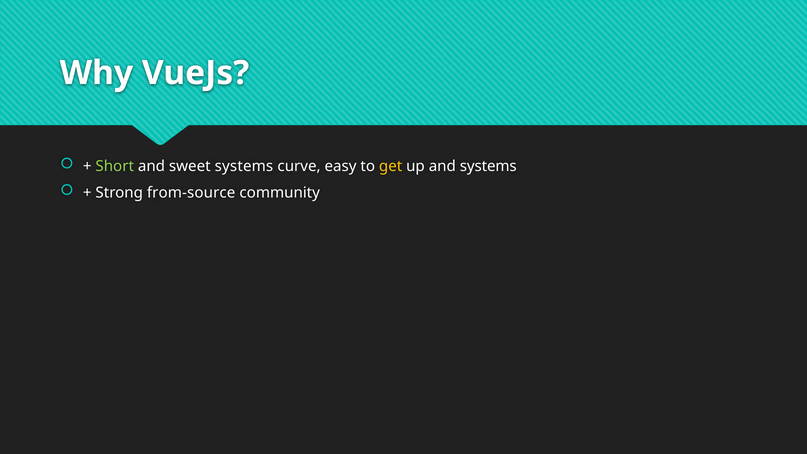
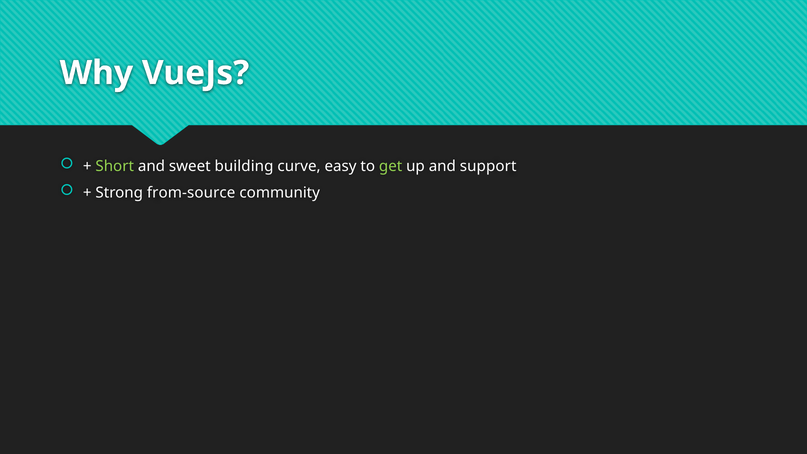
sweet systems: systems -> building
get colour: yellow -> light green
and systems: systems -> support
